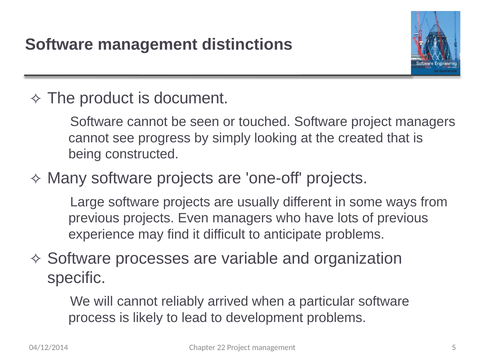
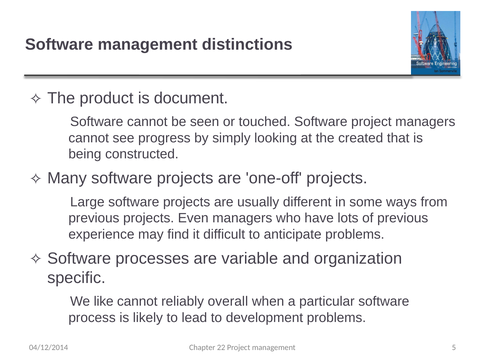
will: will -> like
arrived: arrived -> overall
